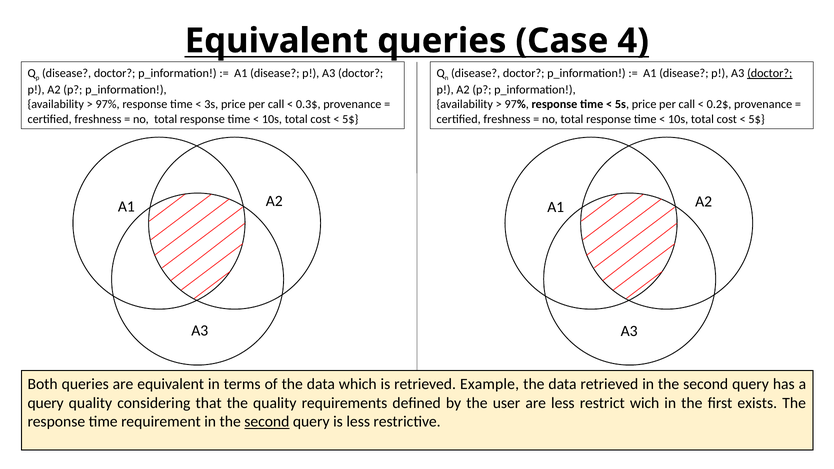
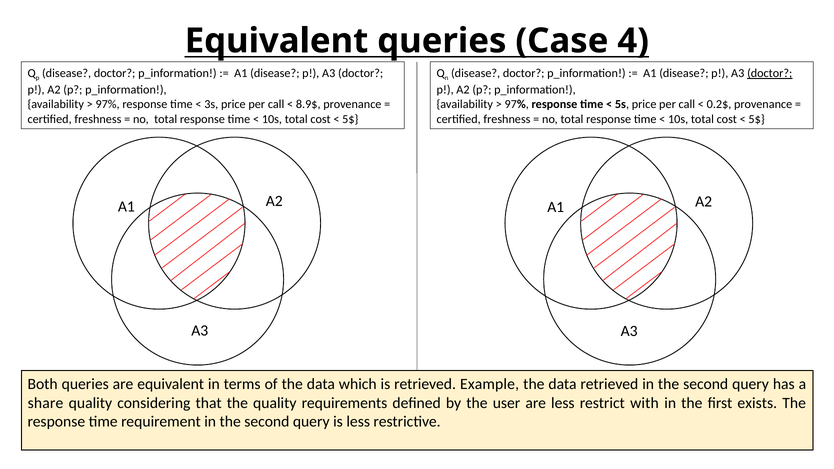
0.3$: 0.3$ -> 8.9$
query at (46, 403): query -> share
wich: wich -> with
second at (267, 422) underline: present -> none
